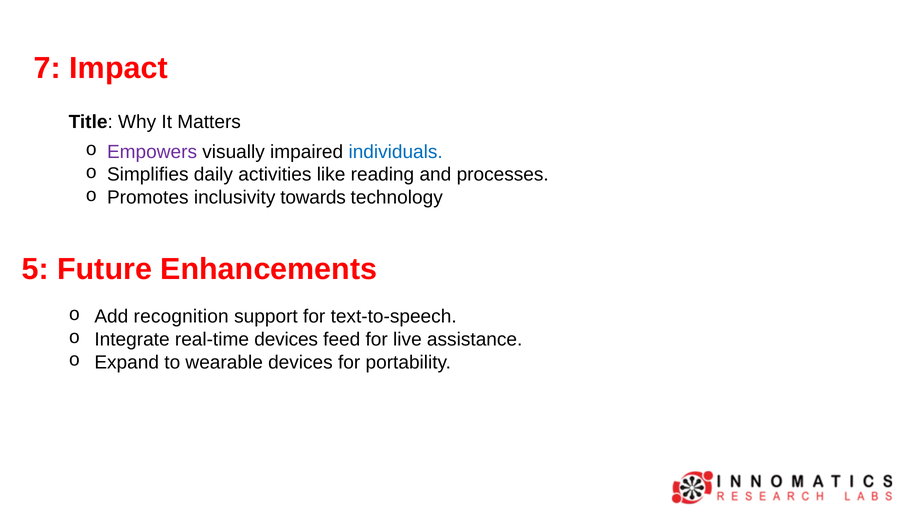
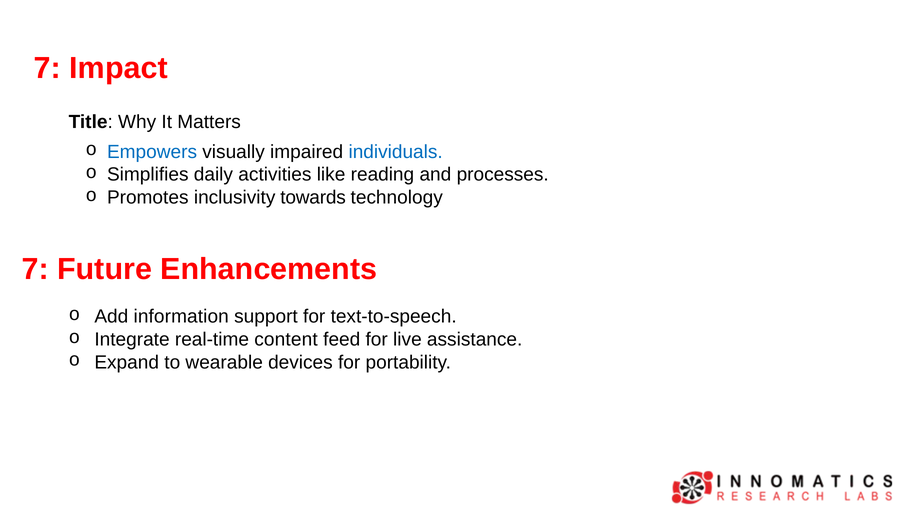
Empowers colour: purple -> blue
5 at (35, 269): 5 -> 7
recognition: recognition -> information
real-time devices: devices -> content
